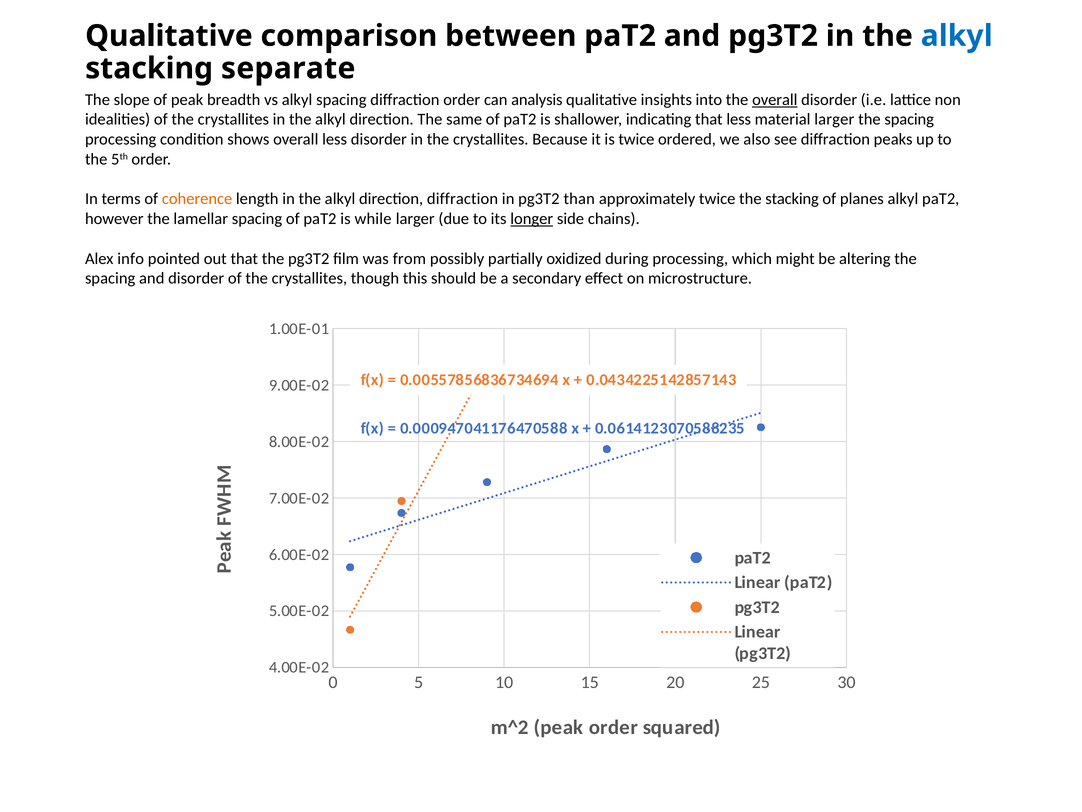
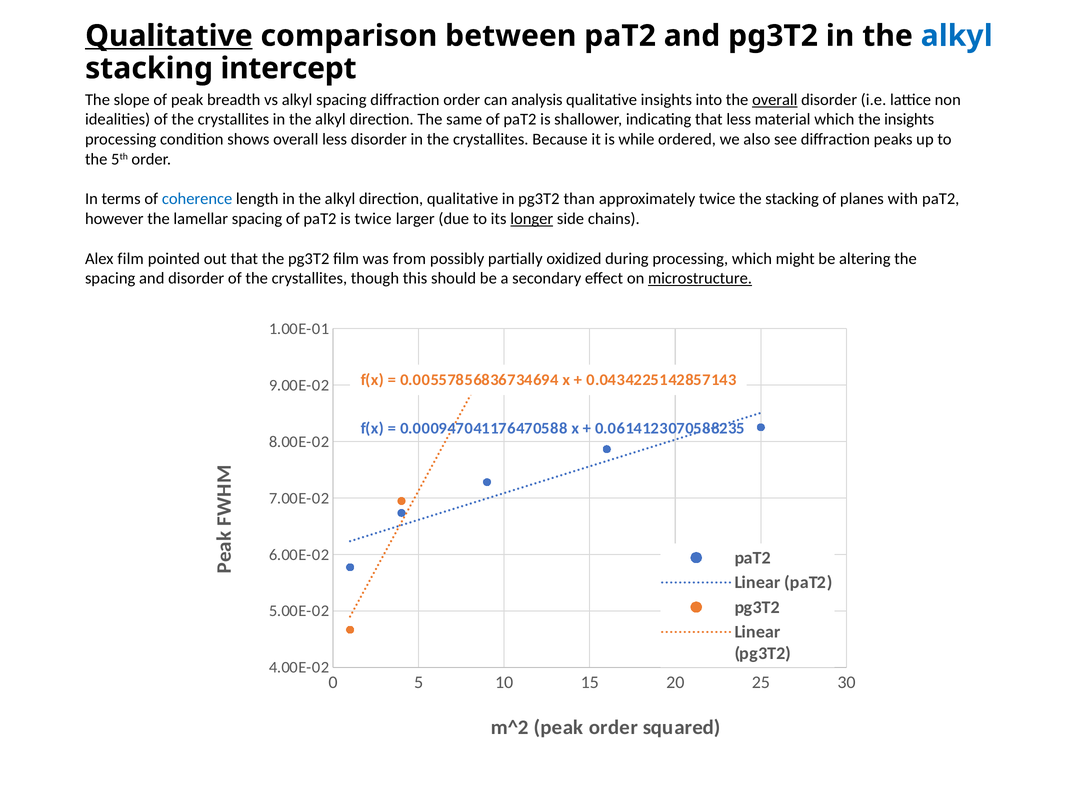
Qualitative at (169, 36) underline: none -> present
separate: separate -> intercept
material larger: larger -> which
spacing at (909, 119): spacing -> insights
is twice: twice -> while
coherence colour: orange -> blue
direction diffraction: diffraction -> qualitative
planes alkyl: alkyl -> with
is while: while -> twice
Alex info: info -> film
microstructure underline: none -> present
